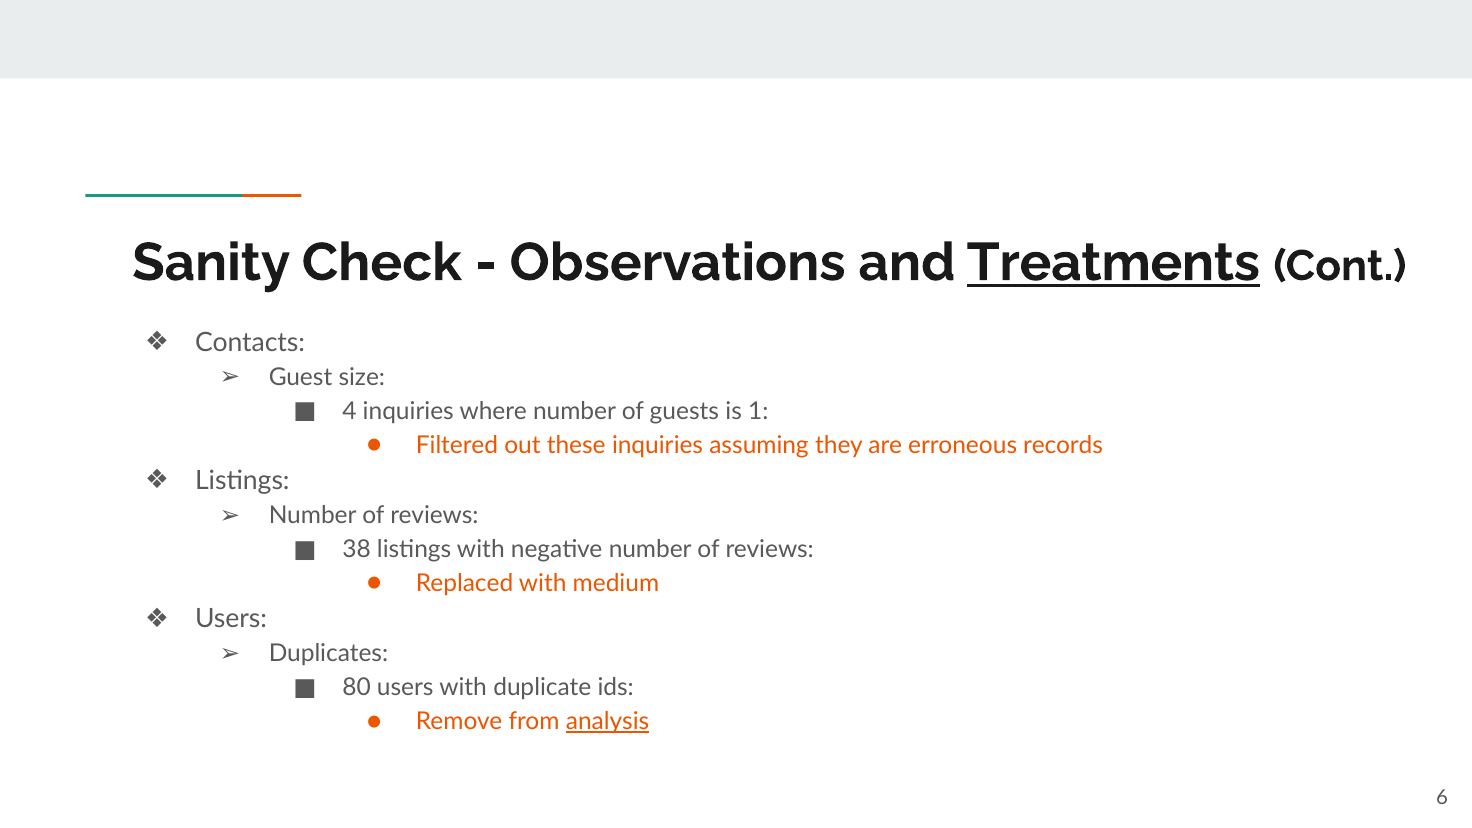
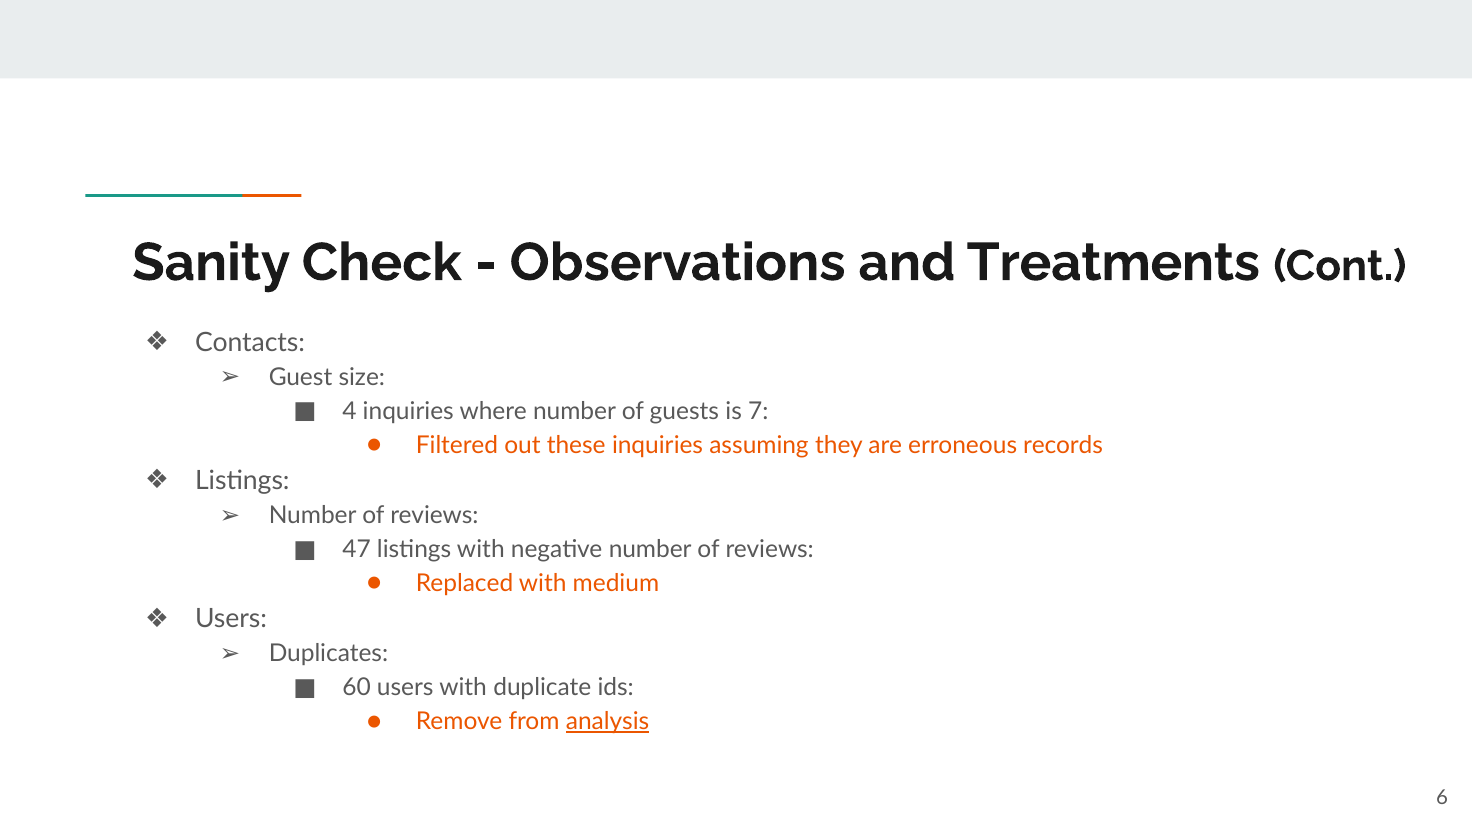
Treatments underline: present -> none
1: 1 -> 7
38: 38 -> 47
80: 80 -> 60
